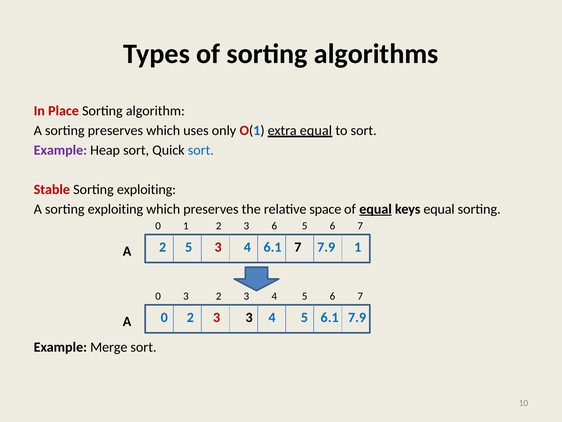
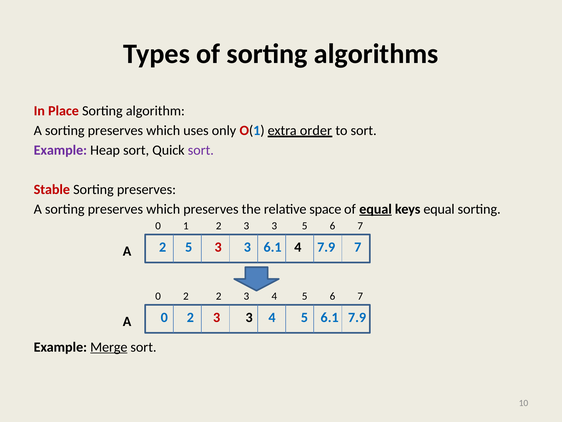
extra equal: equal -> order
sort at (201, 150) colour: blue -> purple
Stable Sorting exploiting: exploiting -> preserves
exploiting at (115, 209): exploiting -> preserves
1 2 3 6: 6 -> 3
5 3 4: 4 -> 3
6.1 7: 7 -> 4
7.9 1: 1 -> 7
3 at (186, 296): 3 -> 2
Merge underline: none -> present
